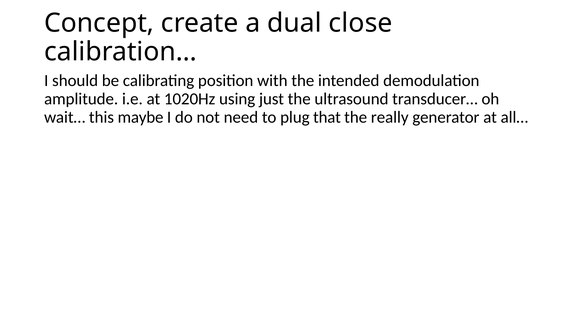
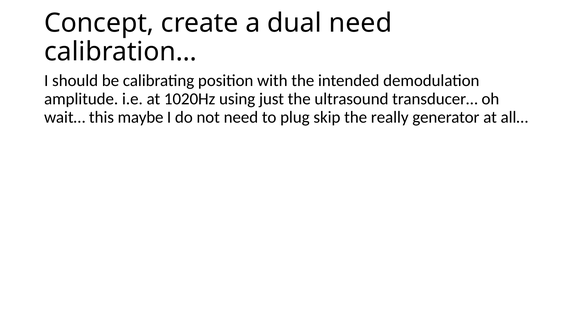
dual close: close -> need
that: that -> skip
